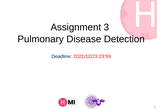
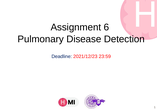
3: 3 -> 6
